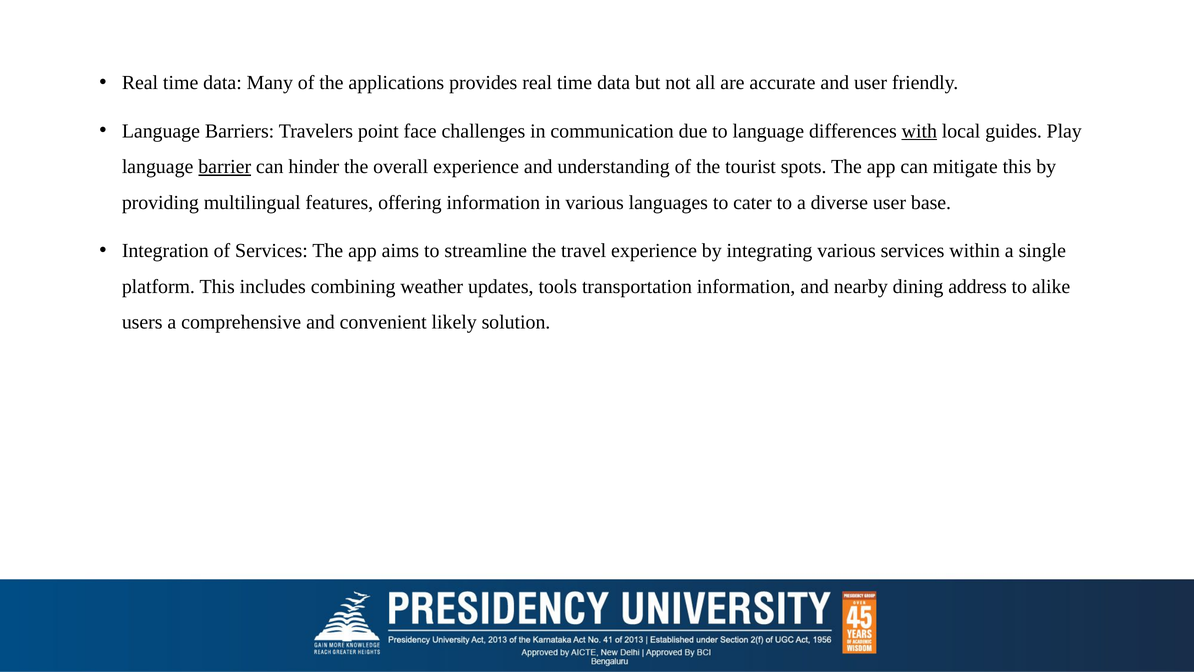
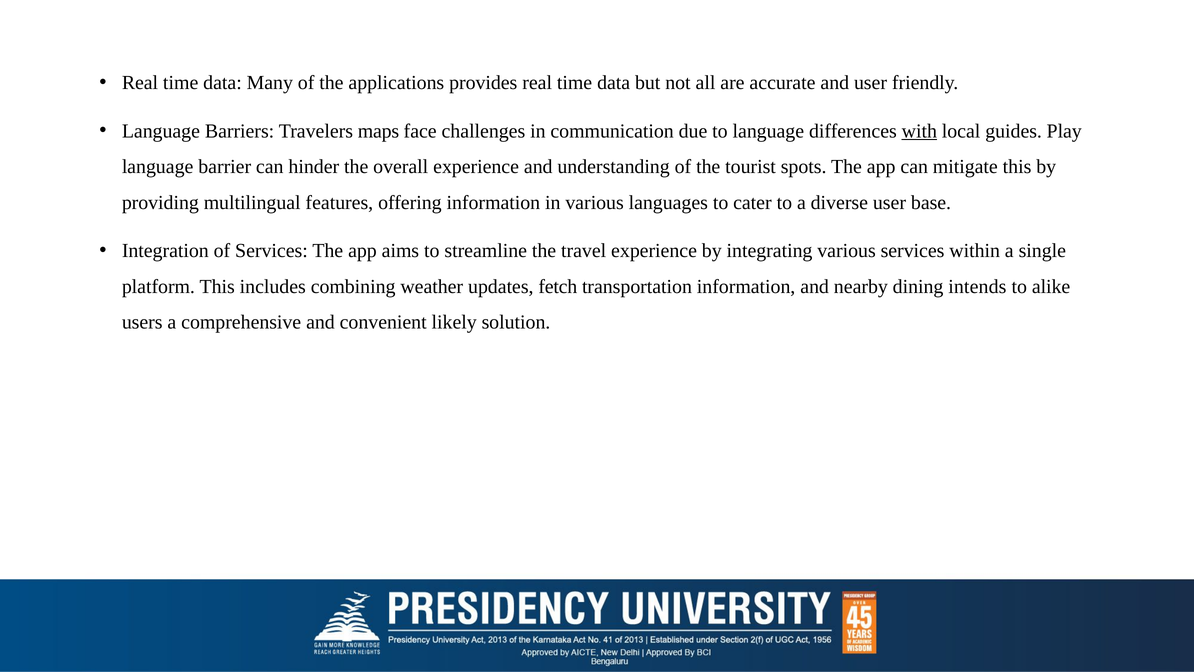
point: point -> maps
barrier underline: present -> none
tools: tools -> fetch
address: address -> intends
